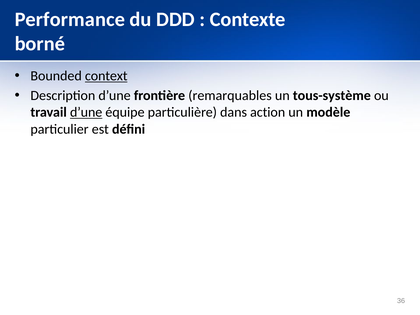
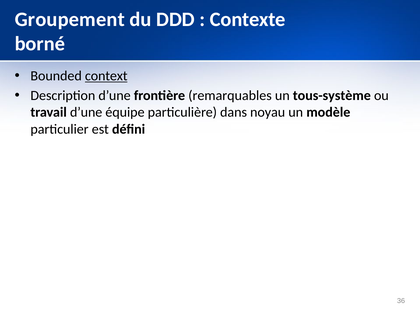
Performance: Performance -> Groupement
d’une at (86, 112) underline: present -> none
action: action -> noyau
